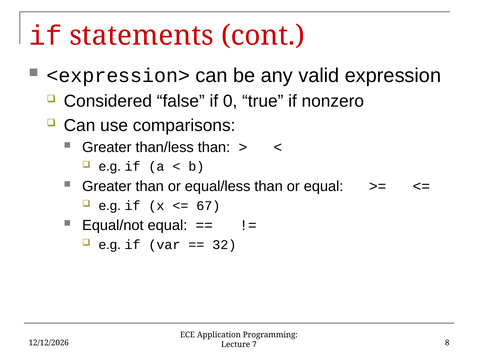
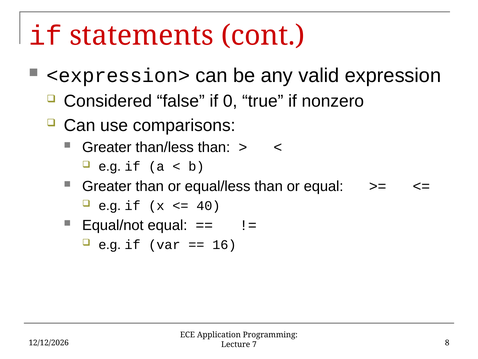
67: 67 -> 40
32: 32 -> 16
